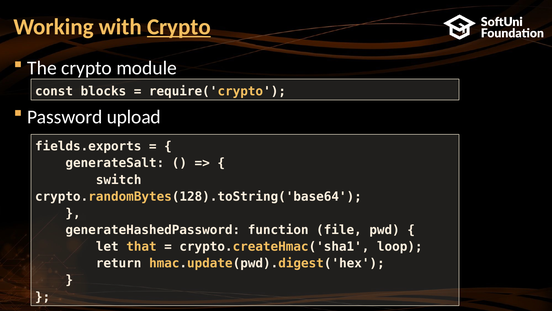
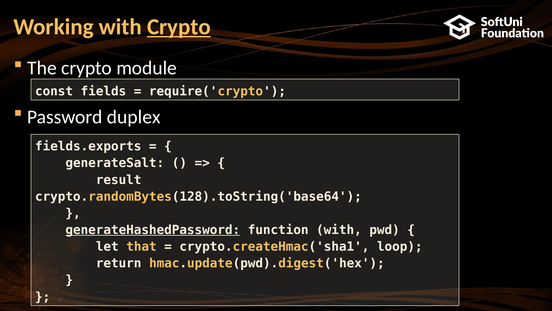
blocks: blocks -> fields
upload: upload -> duplex
switch: switch -> result
generateHashedPassword underline: none -> present
function file: file -> with
